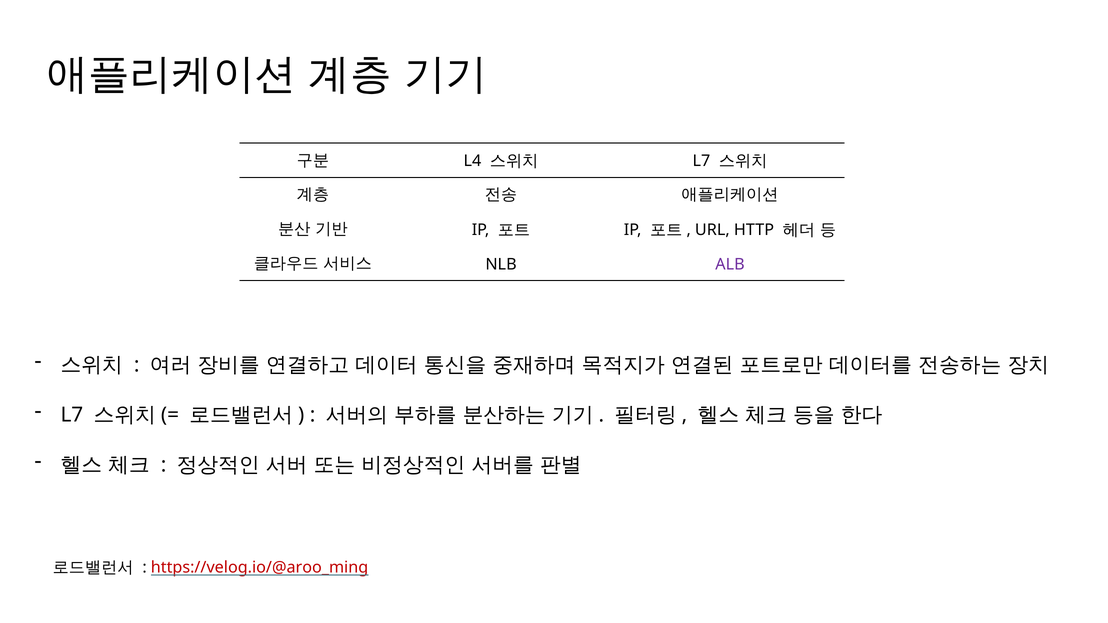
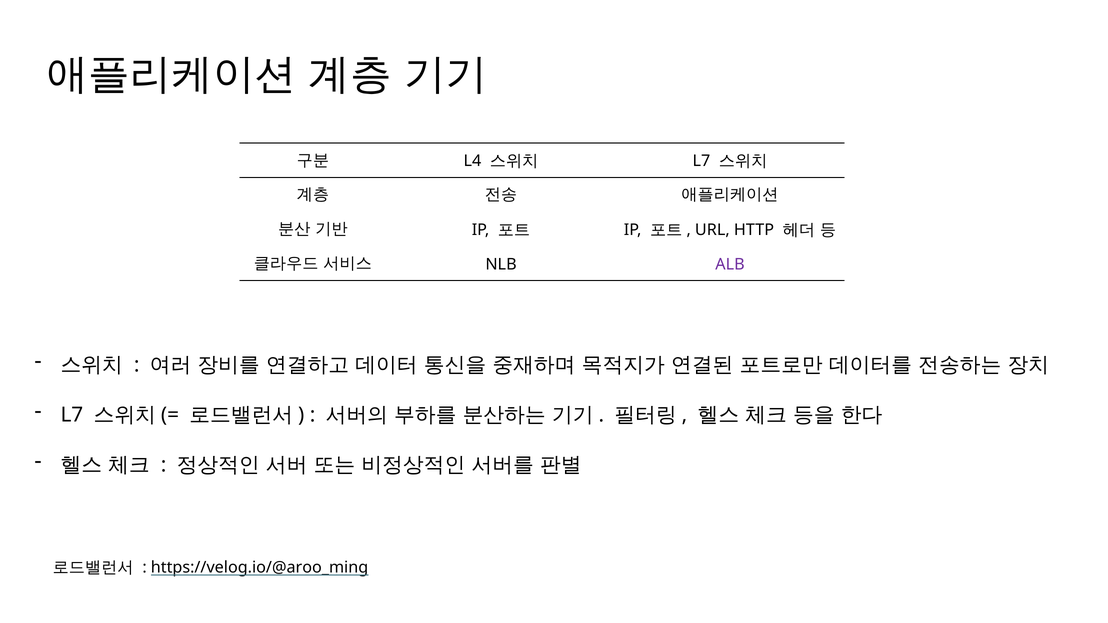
https://velog.io/@aroo_ming colour: red -> black
